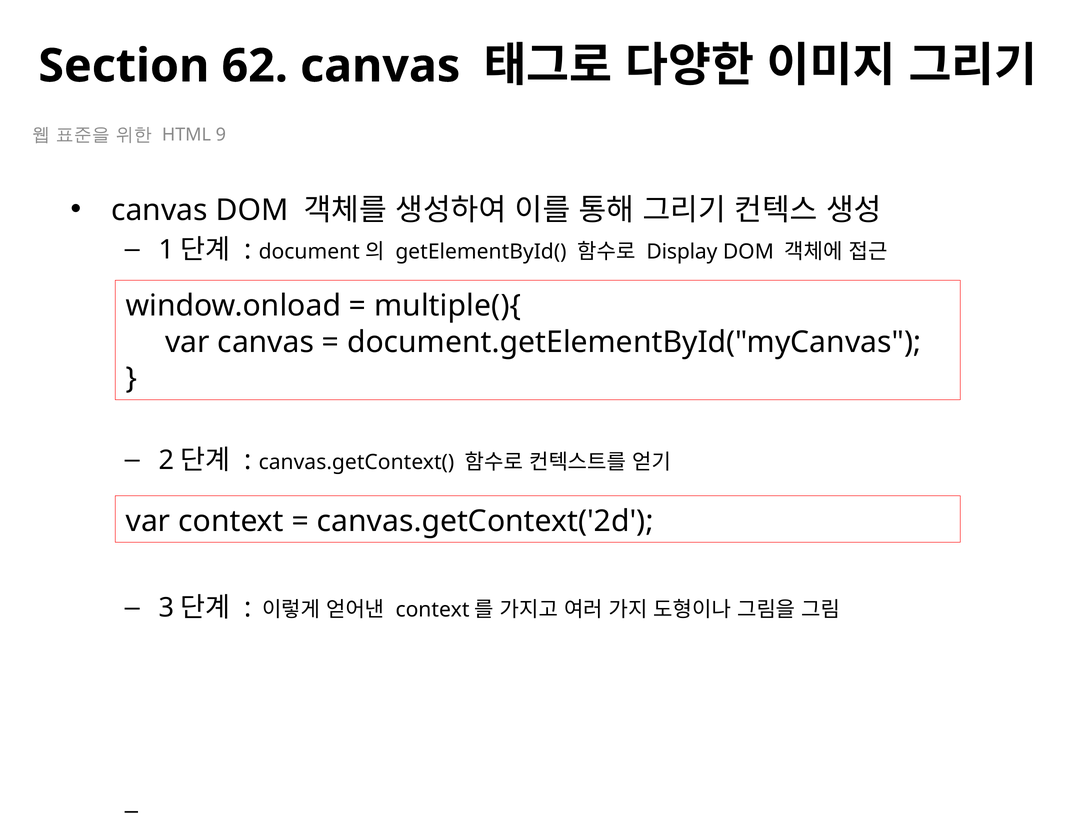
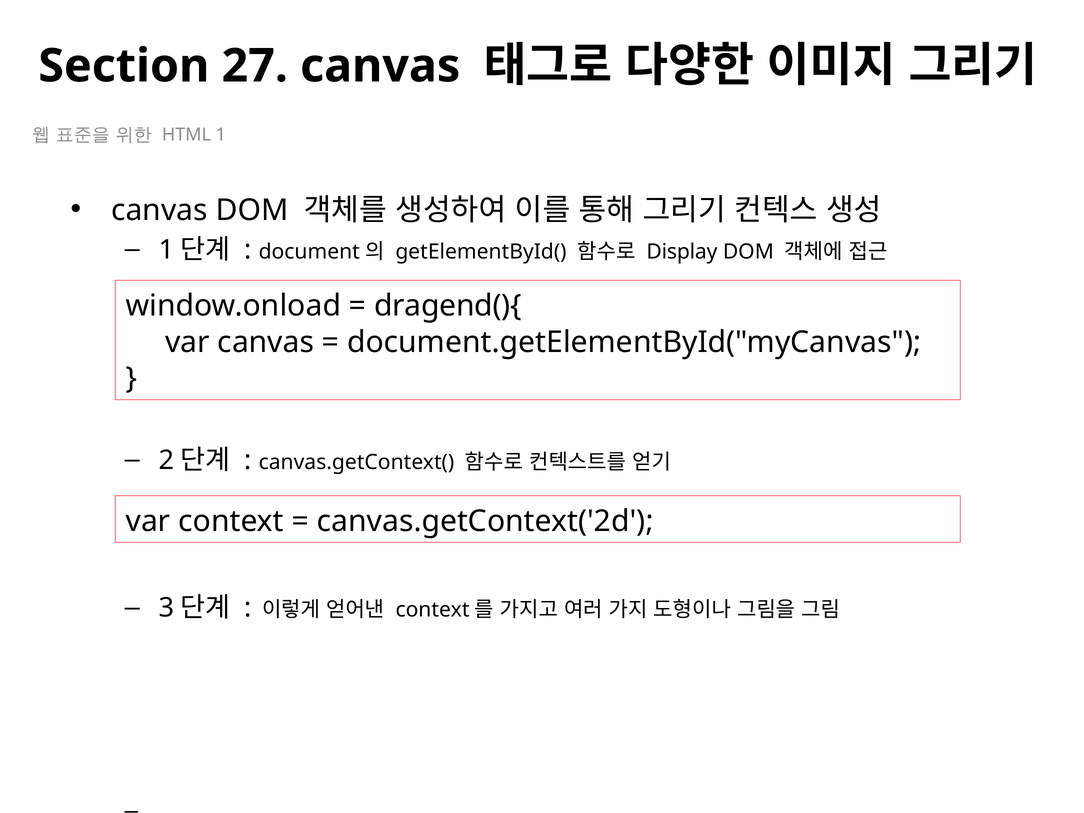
62: 62 -> 27
9: 9 -> 1
multiple(){: multiple(){ -> dragend(){
